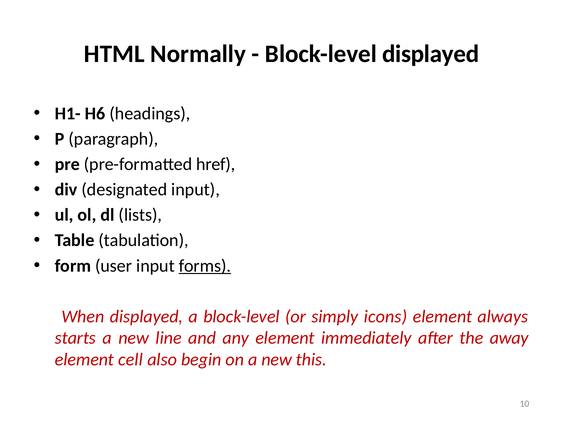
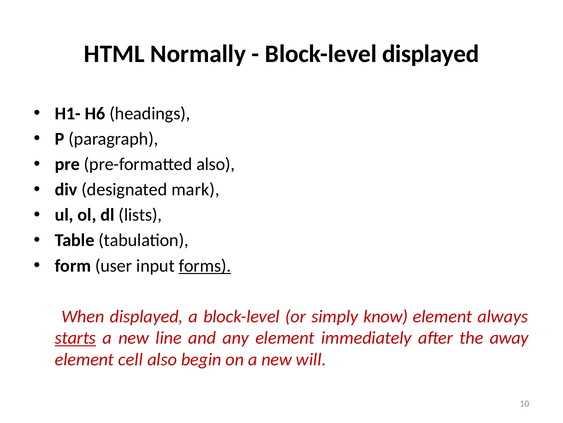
pre-formatted href: href -> also
designated input: input -> mark
icons: icons -> know
starts underline: none -> present
this: this -> will
